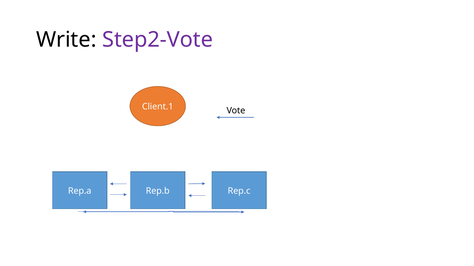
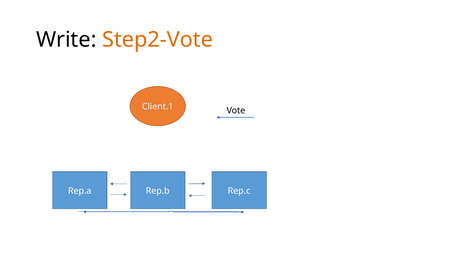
Step2-Vote colour: purple -> orange
